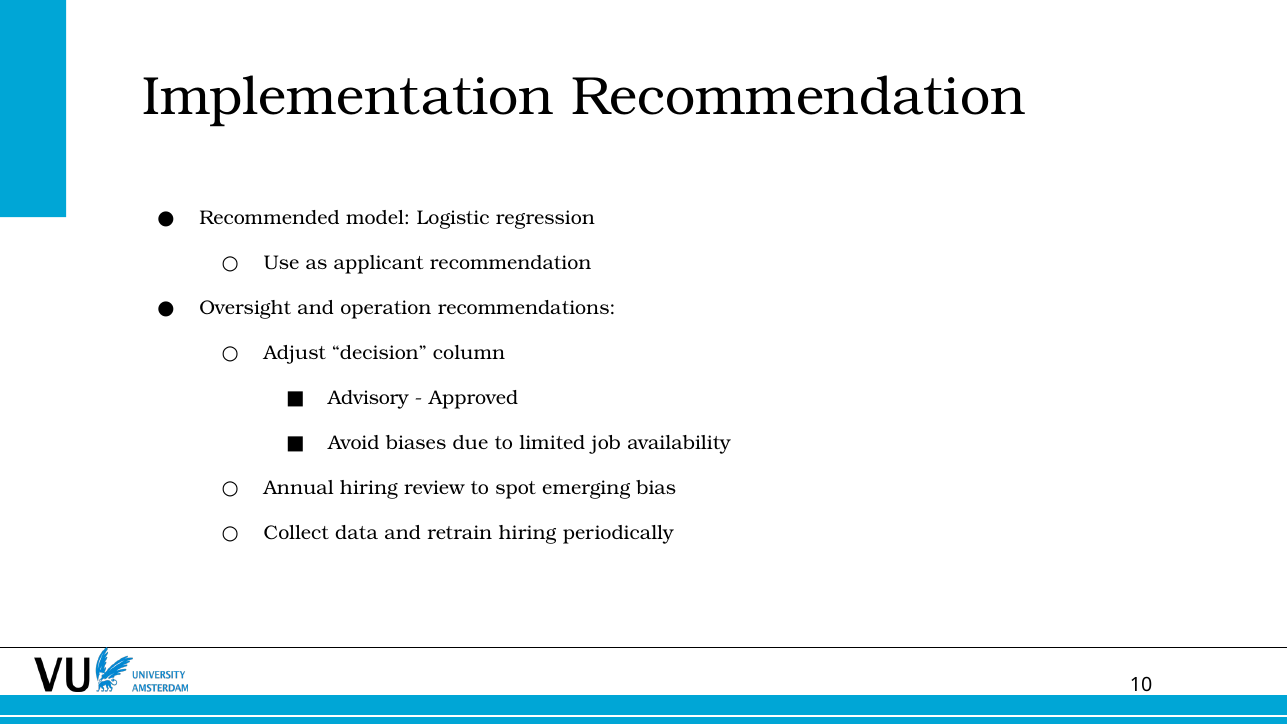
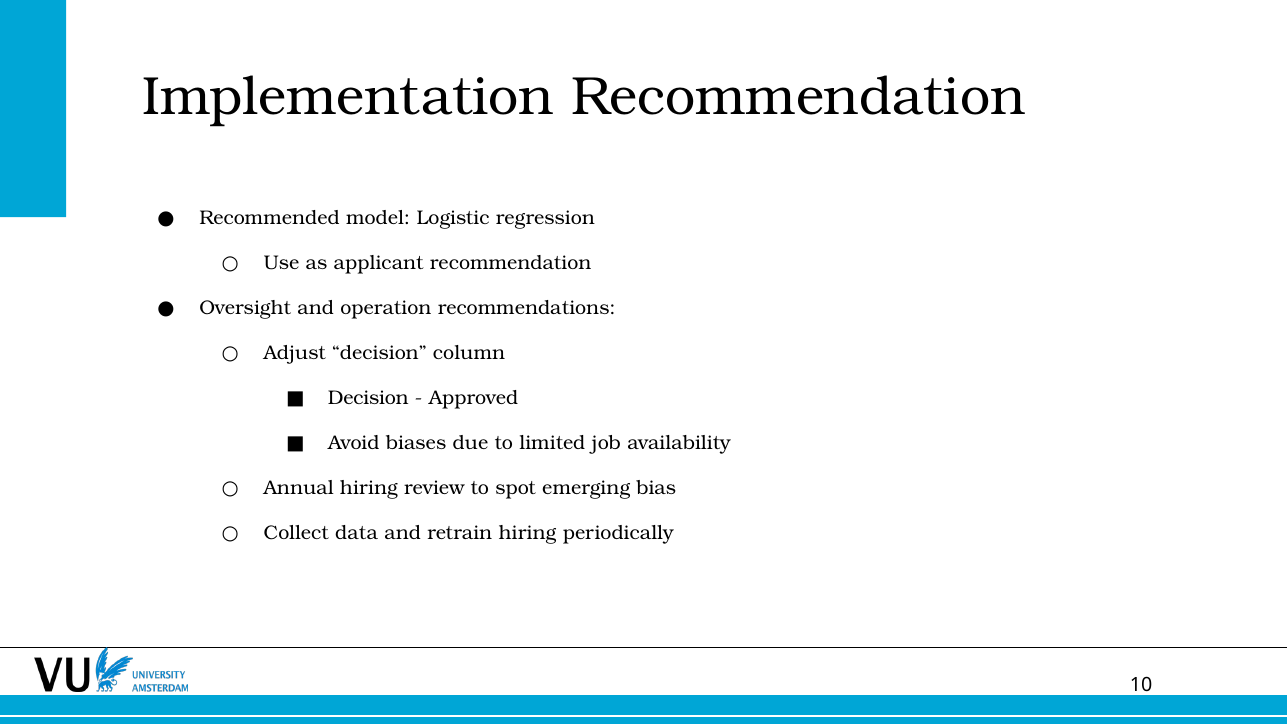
Advisory at (368, 398): Advisory -> Decision
